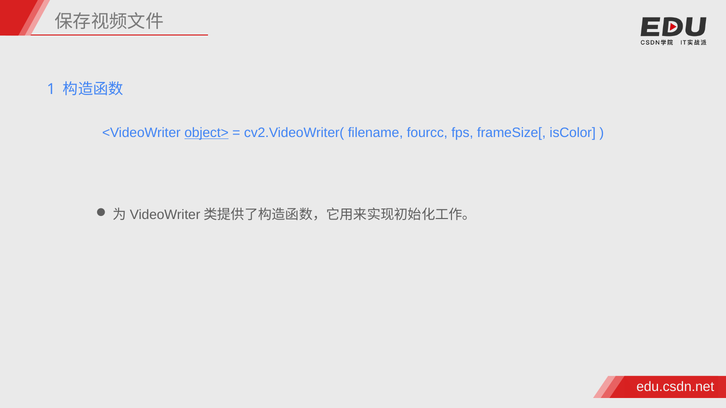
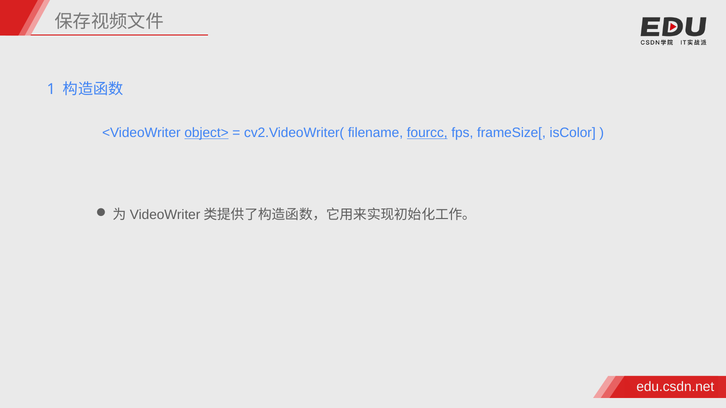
fourcc underline: none -> present
